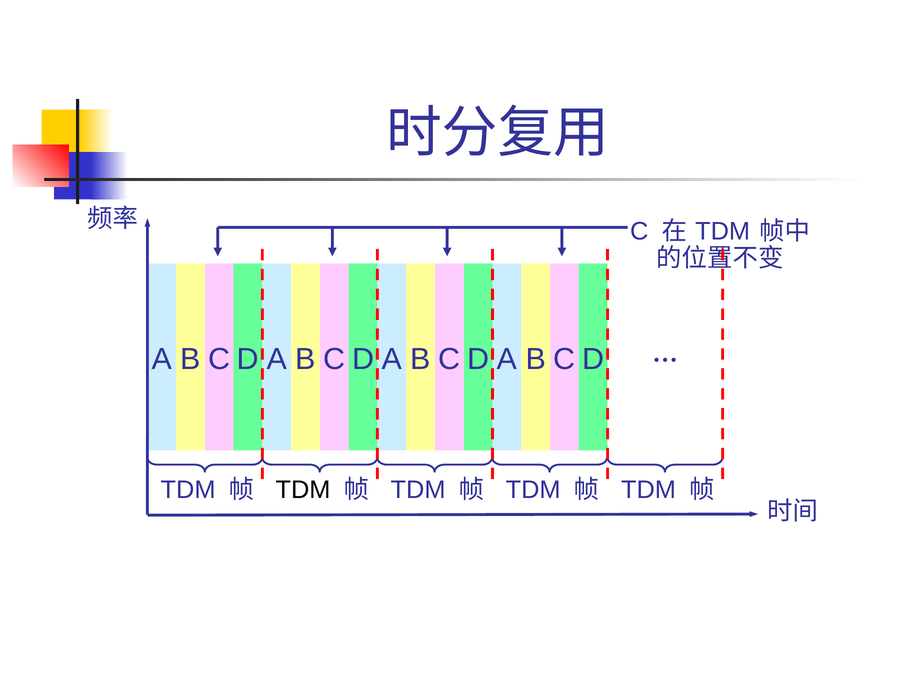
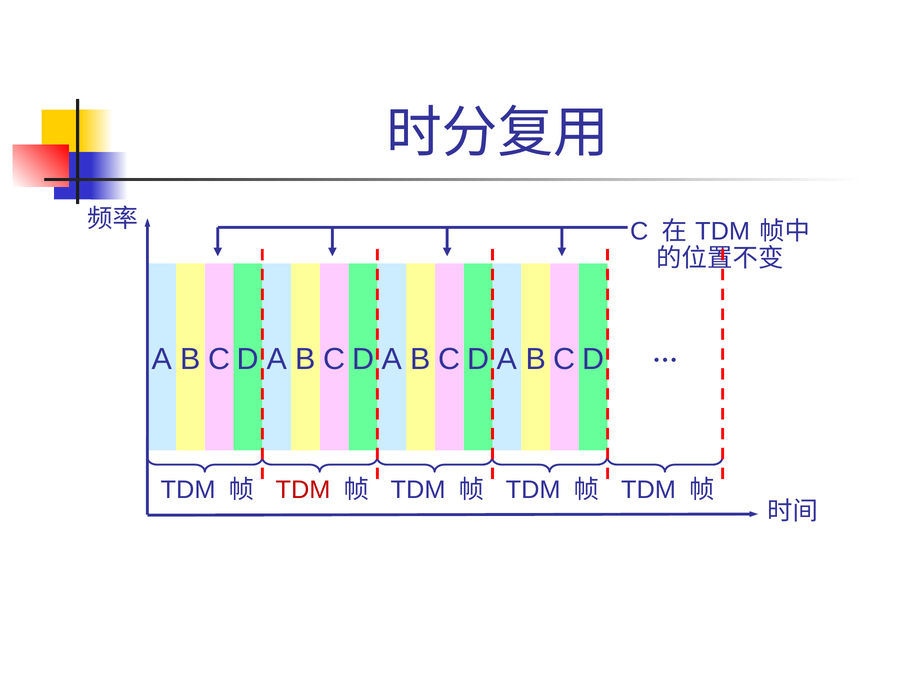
TDM at (303, 490) colour: black -> red
